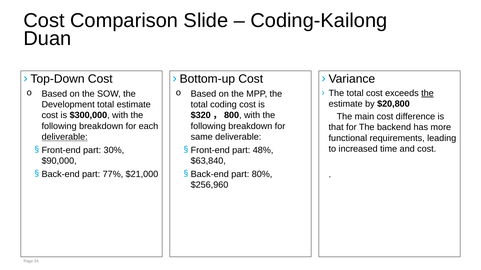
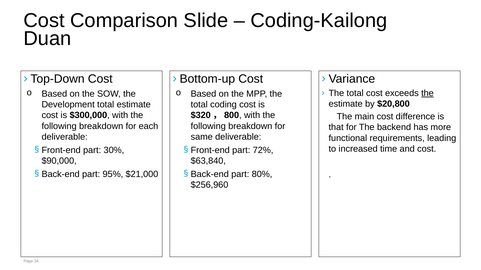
deliverable at (65, 137) underline: present -> none
48%: 48% -> 72%
77%: 77% -> 95%
